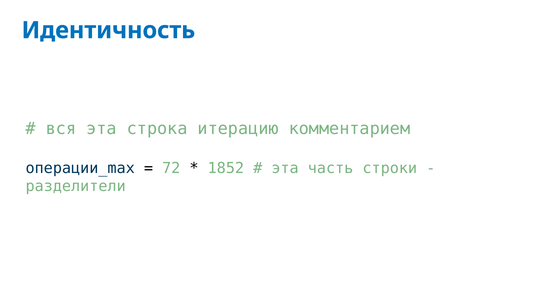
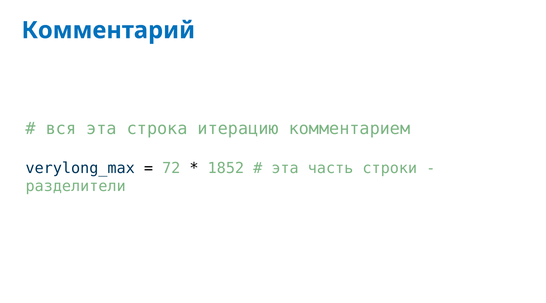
Идентичность: Идентичность -> Комментарий
операции_max: операции_max -> verylong_max
